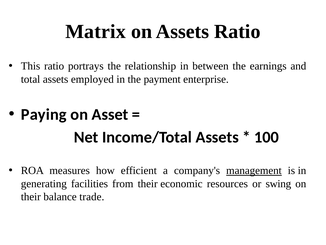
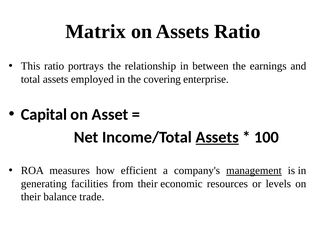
payment: payment -> covering
Paying: Paying -> Capital
Assets at (217, 137) underline: none -> present
swing: swing -> levels
